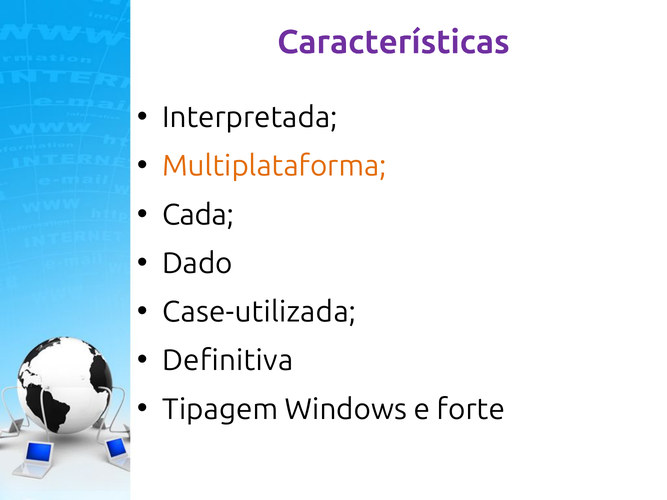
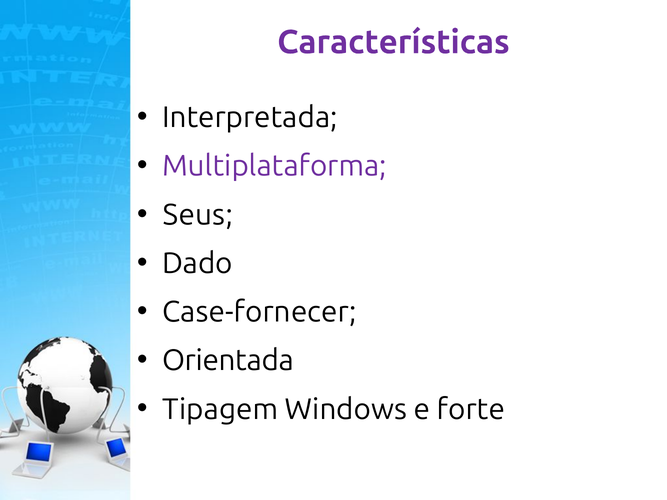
Multiplataforma colour: orange -> purple
Cada: Cada -> Seus
Case-utilizada: Case-utilizada -> Case-fornecer
Definitiva: Definitiva -> Orientada
